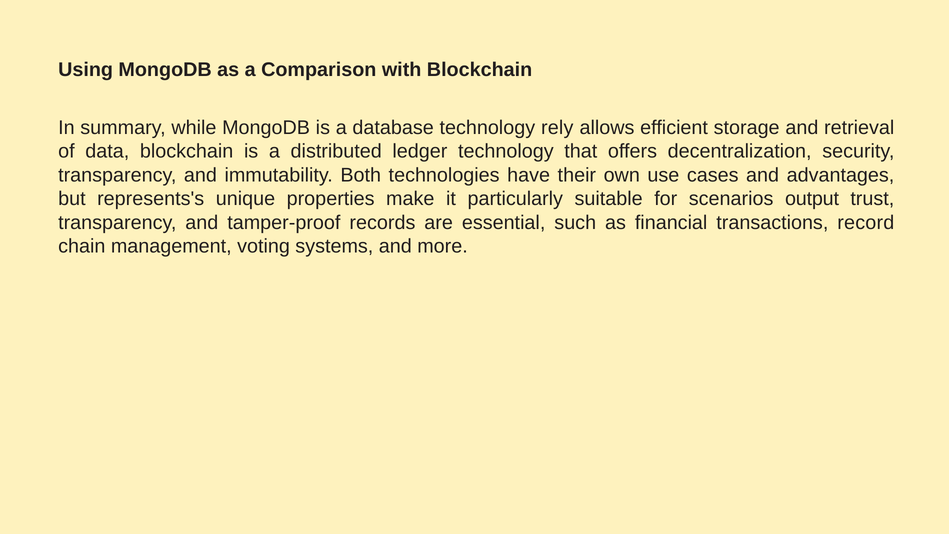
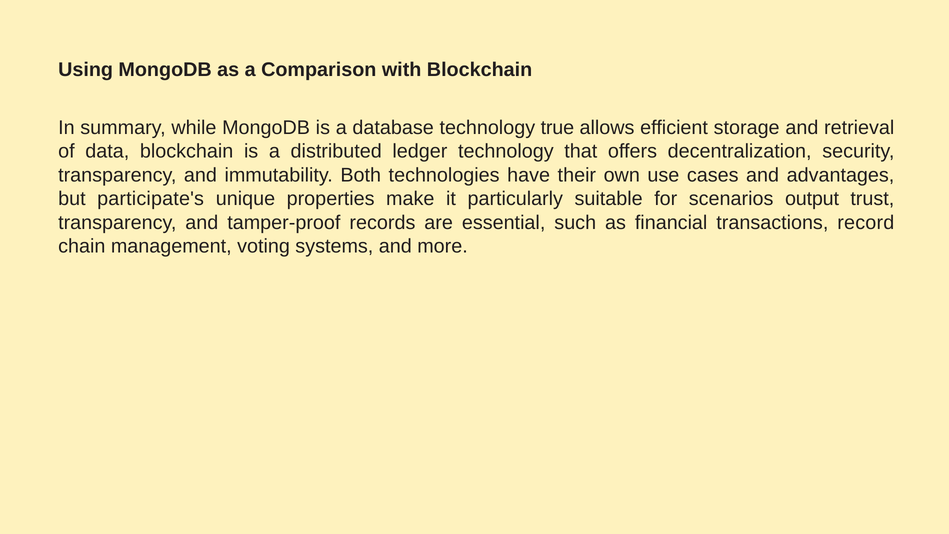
rely: rely -> true
represents's: represents's -> participate's
